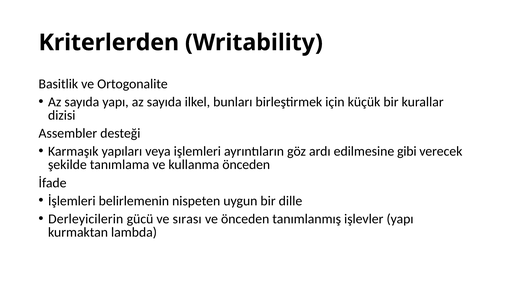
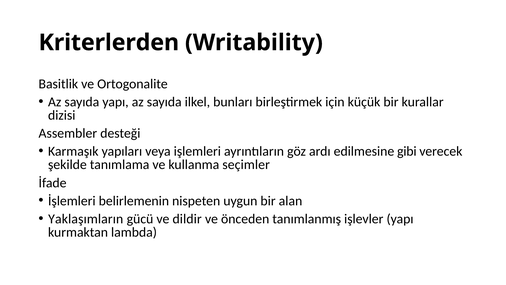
kullanma önceden: önceden -> seçimler
dille: dille -> alan
Derleyicilerin: Derleyicilerin -> Yaklaşımların
sırası: sırası -> dildir
